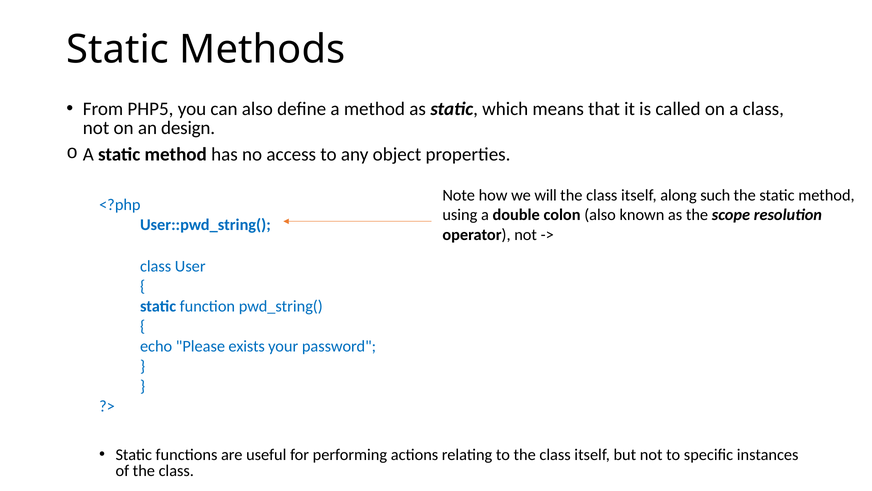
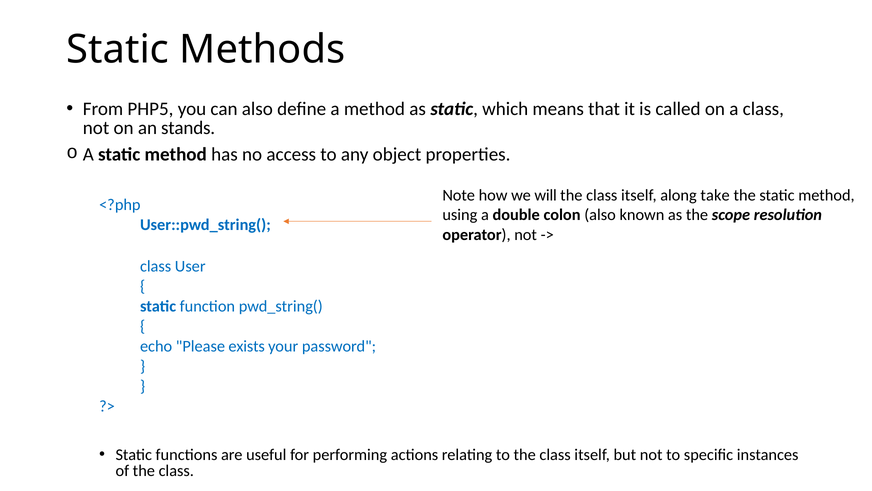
design: design -> stands
such: such -> take
